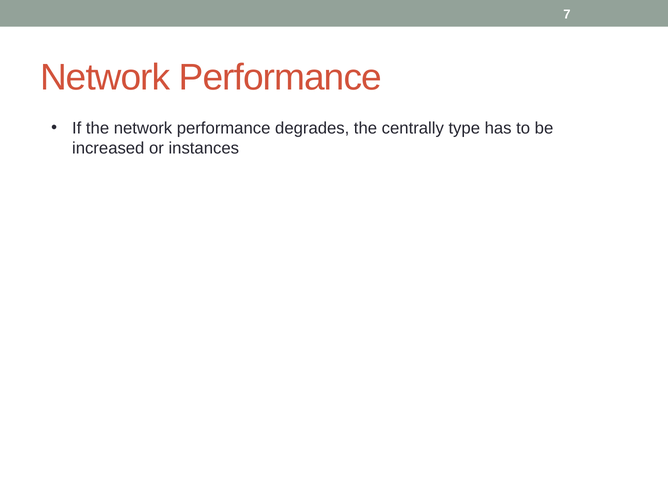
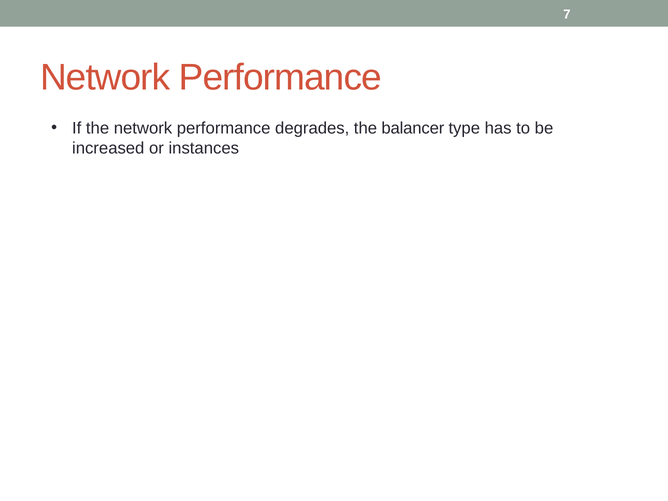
centrally: centrally -> balancer
